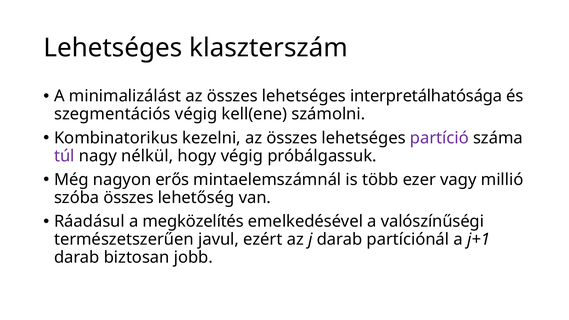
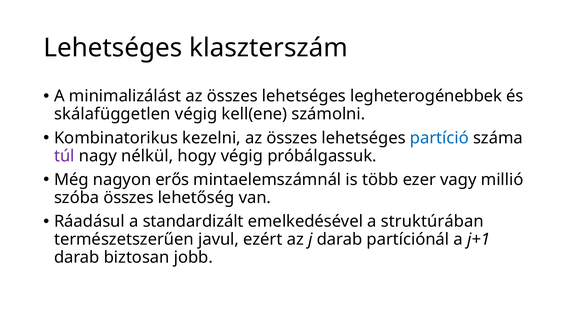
interpretálhatósága: interpretálhatósága -> legheterogénebbek
szegmentációs: szegmentációs -> skálafüggetlen
partíció colour: purple -> blue
megközelítés: megközelítés -> standardizált
valószínűségi: valószínűségi -> struktúrában
